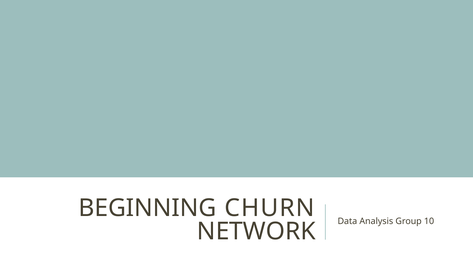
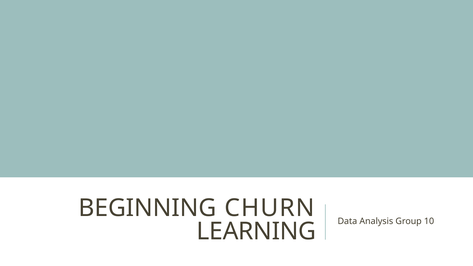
NETWORK: NETWORK -> LEARNING
